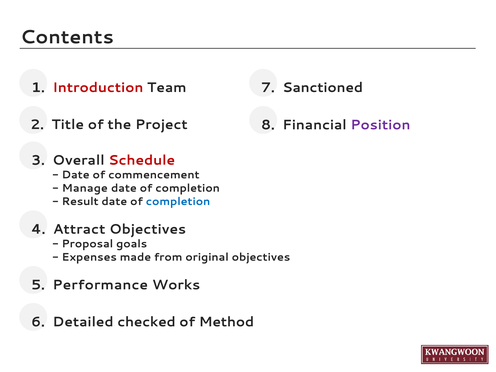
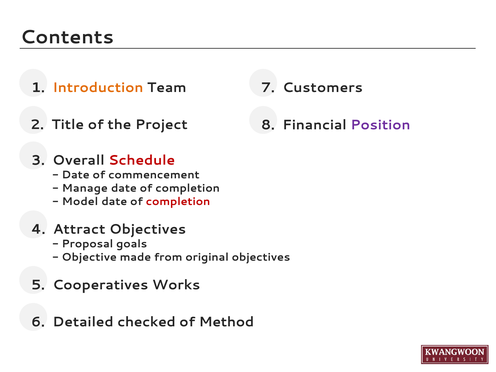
Introduction colour: red -> orange
Sanctioned: Sanctioned -> Customers
Result: Result -> Model
completion at (178, 201) colour: blue -> red
Expenses: Expenses -> Objective
Performance: Performance -> Cooperatives
